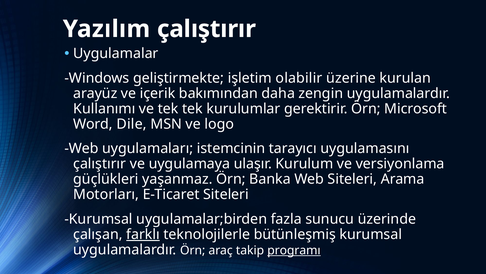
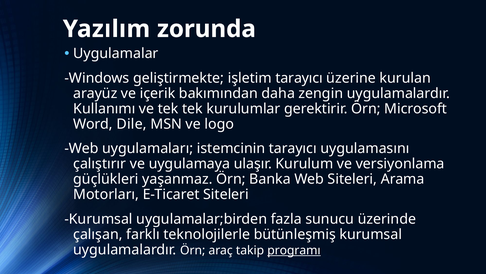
Yazılım çalıştırır: çalıştırır -> zorunda
işletim olabilir: olabilir -> tarayıcı
farklı underline: present -> none
